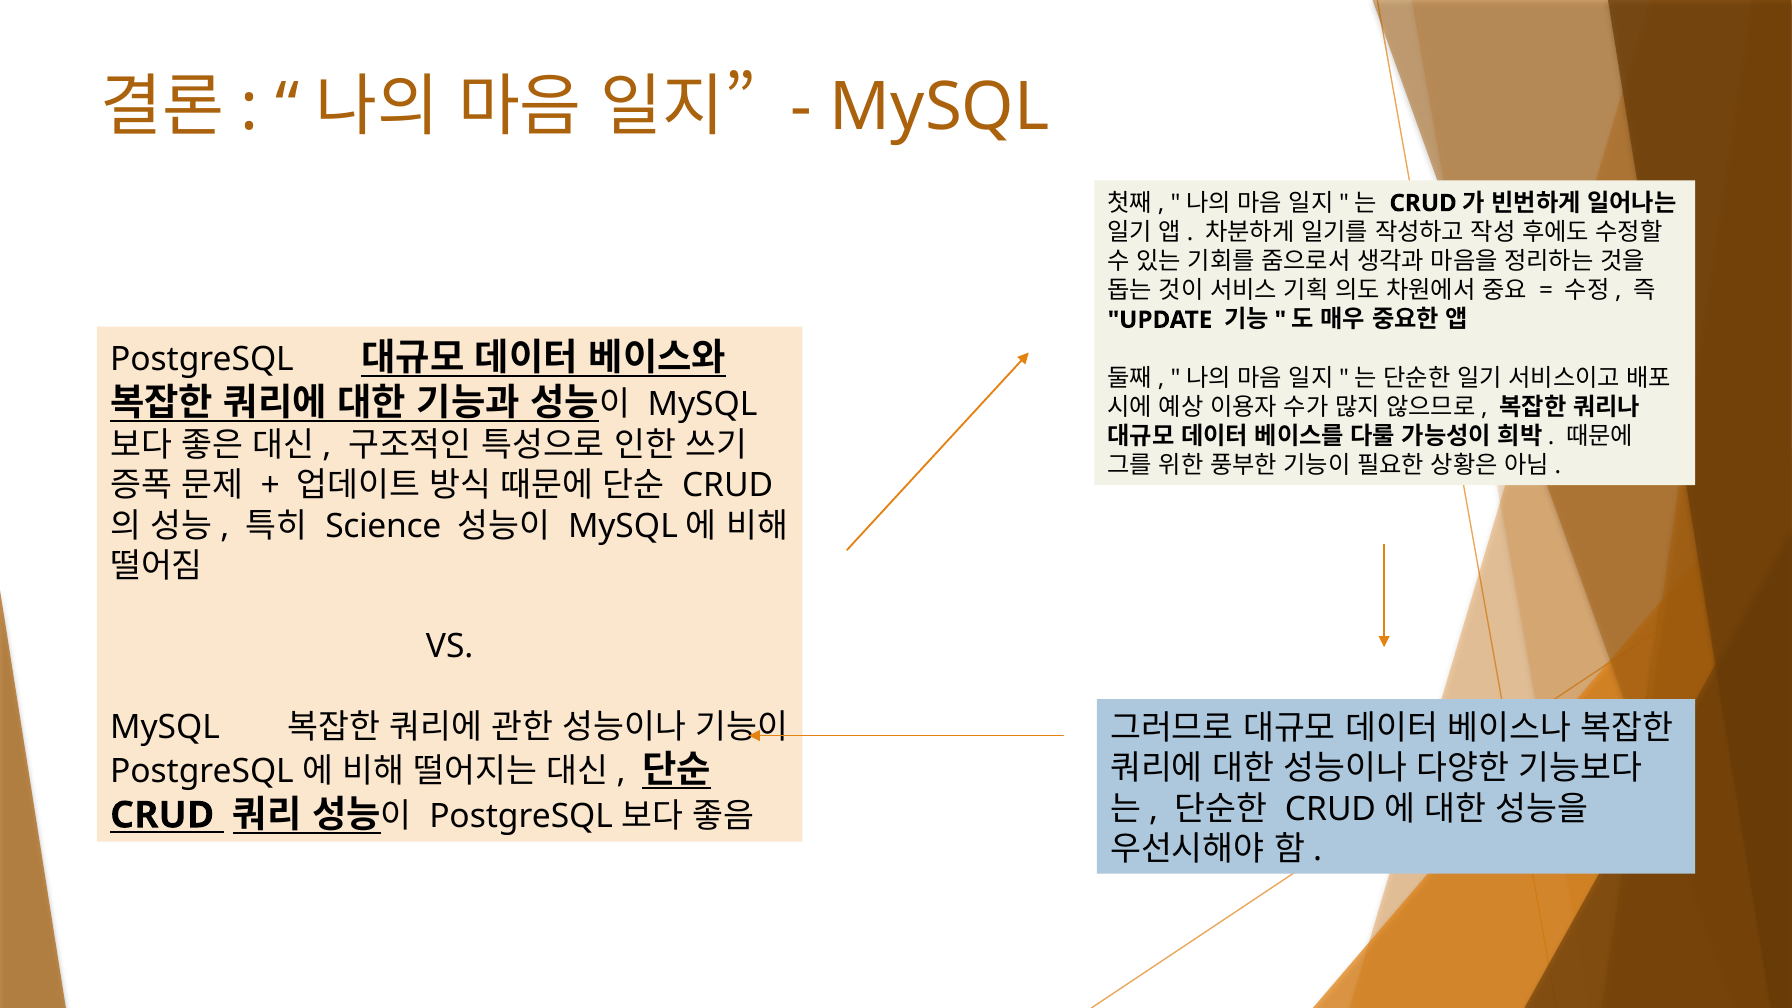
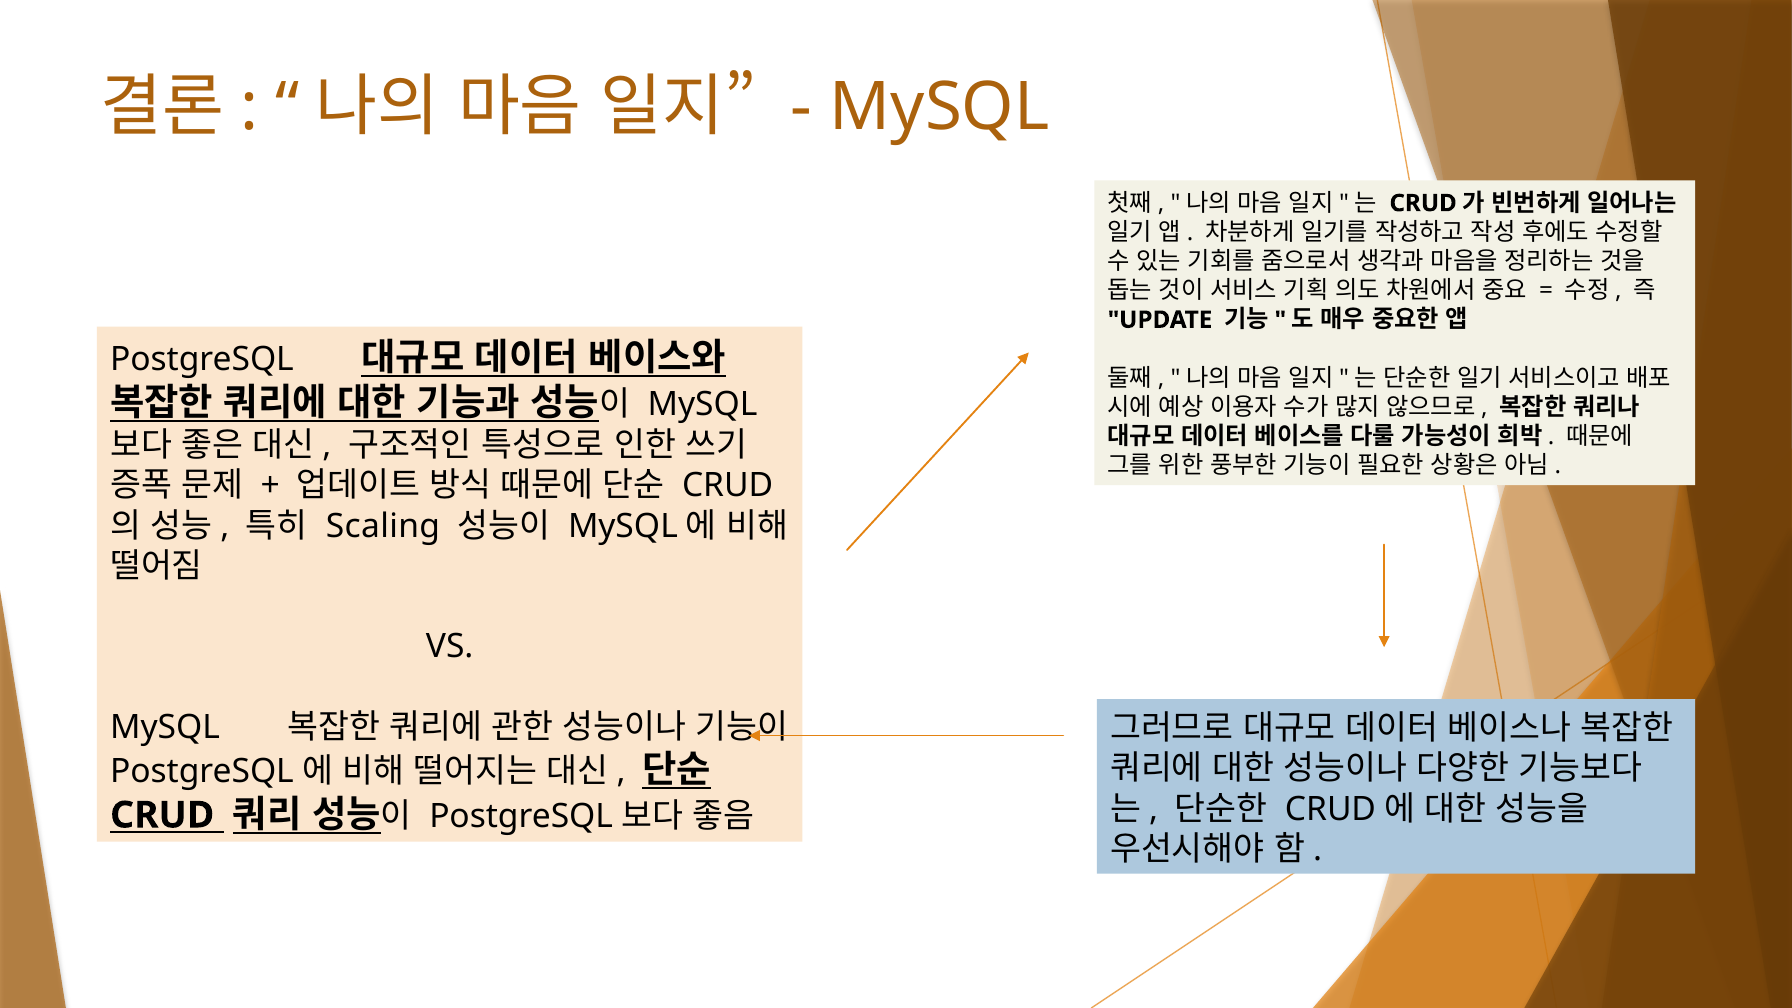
Science: Science -> Scaling
